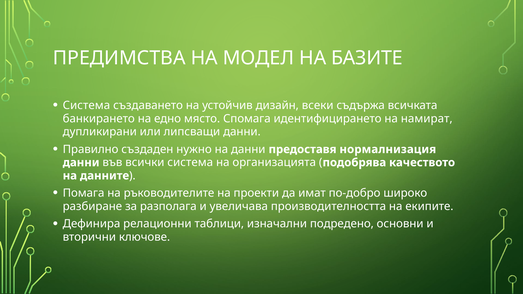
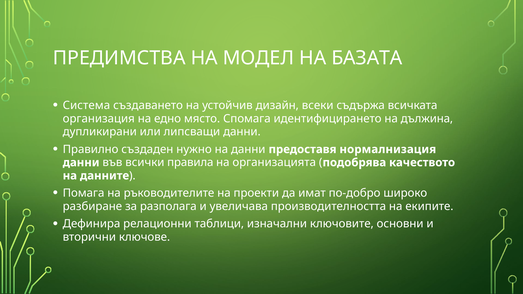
БАЗИТЕ: БАЗИТЕ -> БАЗАТА
банкирането: банкирането -> организация
намират: намират -> дължина
всички система: система -> правила
подредено: подредено -> ключовите
